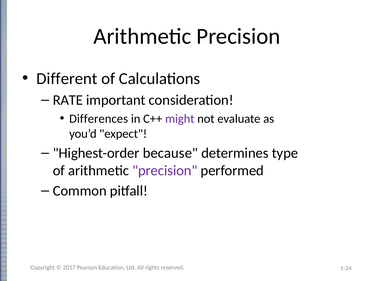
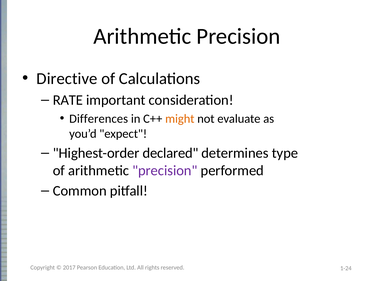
Different: Different -> Directive
might colour: purple -> orange
because: because -> declared
